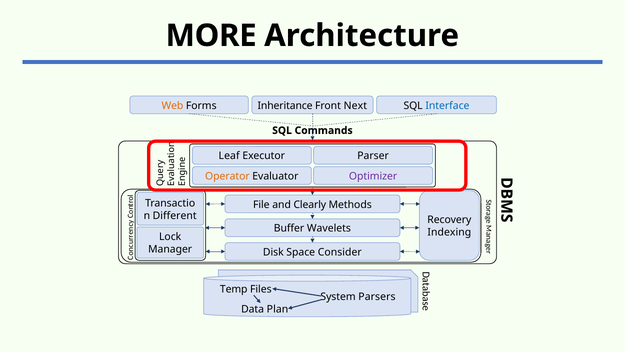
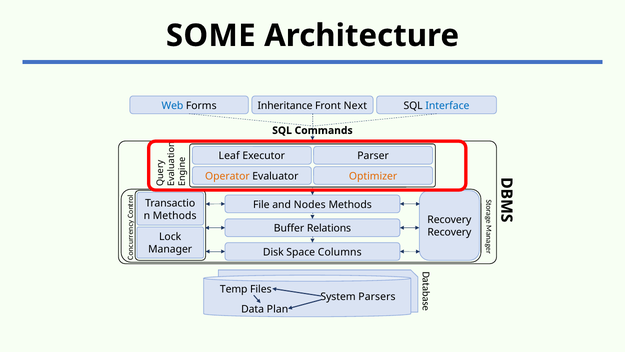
MORE: MORE -> SOME
Web colour: orange -> blue
Optimizer colour: purple -> orange
Clearly: Clearly -> Nodes
Different at (175, 215): Different -> Methods
Wavelets: Wavelets -> Relations
Indexing at (449, 232): Indexing -> Recovery
Consider: Consider -> Columns
